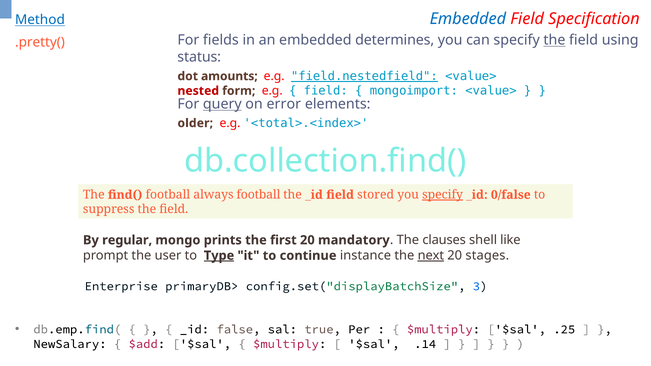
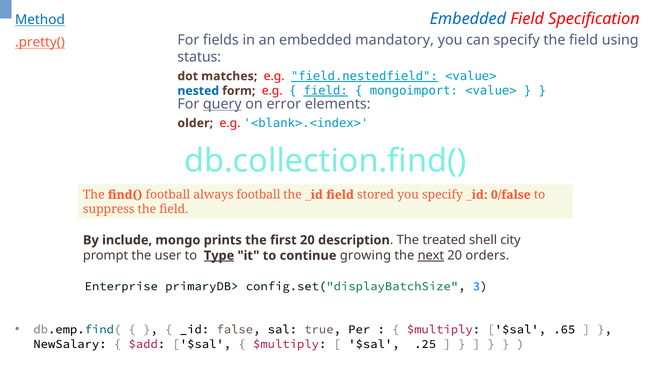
determines: determines -> mandatory
the at (554, 40) underline: present -> none
.pretty( underline: none -> present
amounts: amounts -> matches
nested colour: red -> blue
field at (326, 91) underline: none -> present
<total>.<index>: <total>.<index> -> <blank>.<index>
specify at (443, 195) underline: present -> none
regular: regular -> include
mandatory: mandatory -> description
clauses: clauses -> treated
like: like -> city
instance: instance -> growing
stages: stages -> orders
.25: .25 -> .65
.14: .14 -> .25
